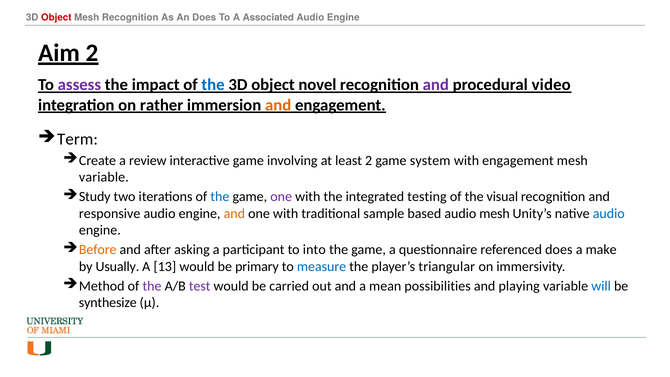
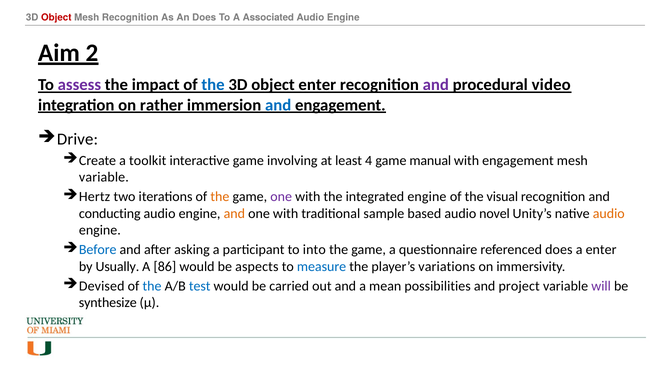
object novel: novel -> enter
and at (278, 105) colour: orange -> blue
Term: Term -> Drive
review: review -> toolkit
least 2: 2 -> 4
system: system -> manual
Study: Study -> Hertz
the at (220, 197) colour: blue -> orange
integrated testing: testing -> engine
responsive: responsive -> conducting
audio mesh: mesh -> novel
audio at (609, 213) colour: blue -> orange
Before colour: orange -> blue
a make: make -> enter
13: 13 -> 86
primary: primary -> aspects
triangular: triangular -> variations
Method: Method -> Devised
the at (152, 286) colour: purple -> blue
test colour: purple -> blue
playing: playing -> project
will colour: blue -> purple
